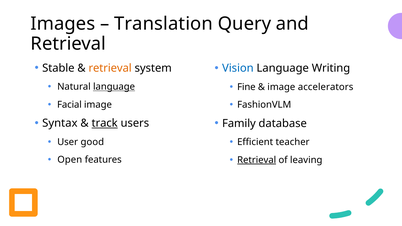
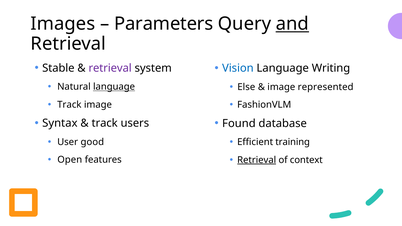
Translation: Translation -> Parameters
and underline: none -> present
retrieval at (110, 68) colour: orange -> purple
Fine: Fine -> Else
accelerators: accelerators -> represented
Facial at (69, 105): Facial -> Track
track at (105, 123) underline: present -> none
Family: Family -> Found
teacher: teacher -> training
leaving: leaving -> context
